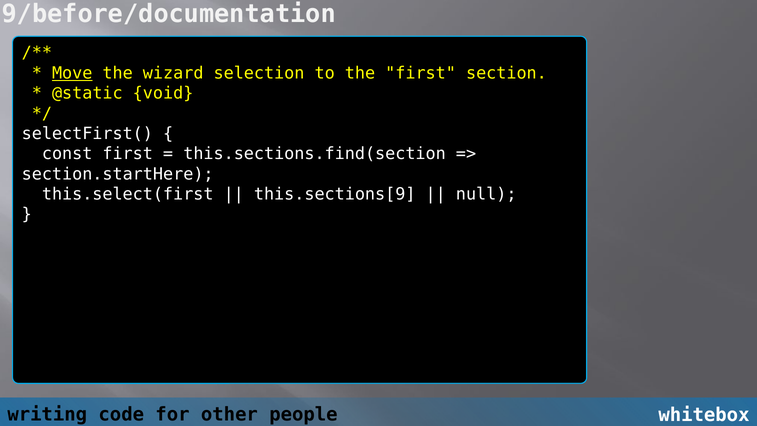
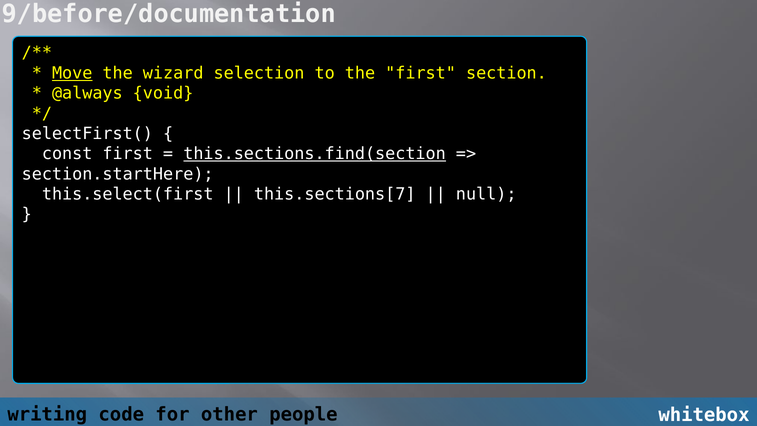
@static: @static -> @always
this.sections.find(section underline: none -> present
this.sections[9: this.sections[9 -> this.sections[7
